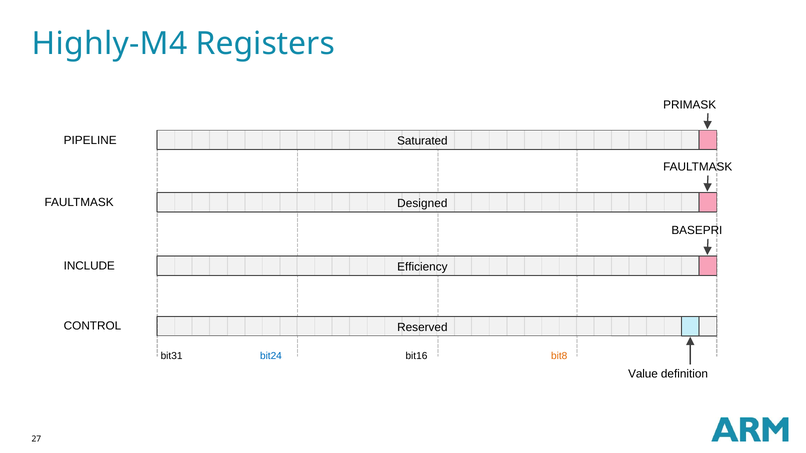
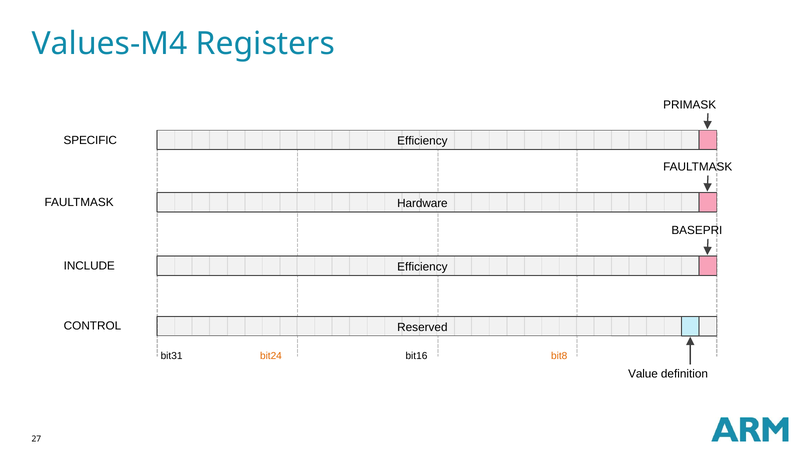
Highly-M4: Highly-M4 -> Values-M4
PIPELINE: PIPELINE -> SPECIFIC
Saturated at (422, 141): Saturated -> Efficiency
Designed: Designed -> Hardware
bit24 colour: blue -> orange
